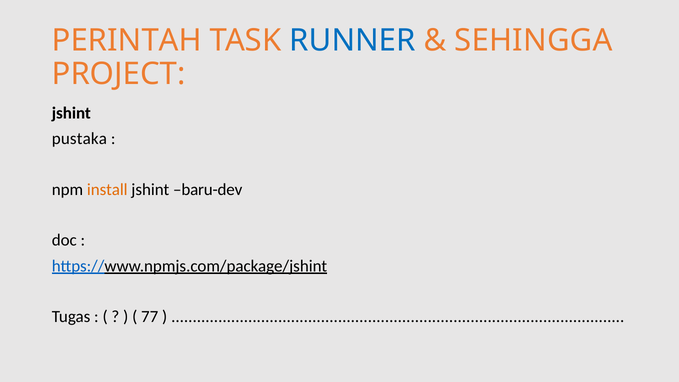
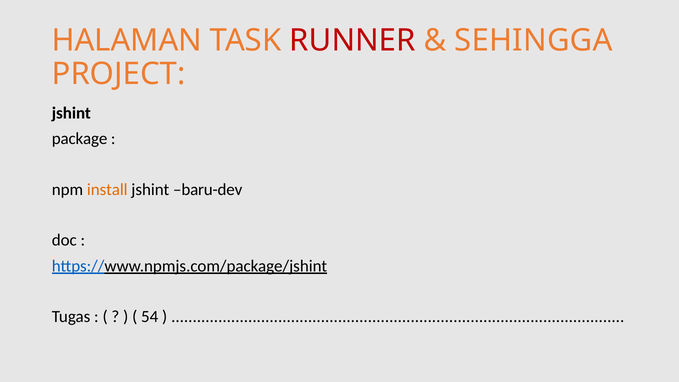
PERINTAH: PERINTAH -> HALAMAN
RUNNER colour: blue -> red
pustaka: pustaka -> package
77: 77 -> 54
